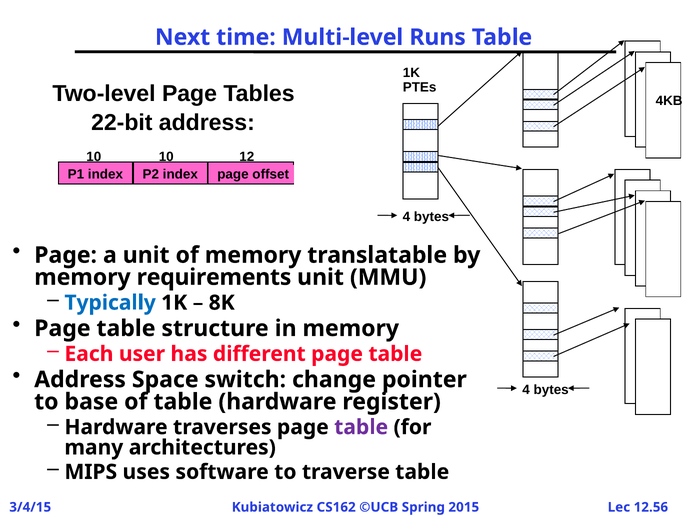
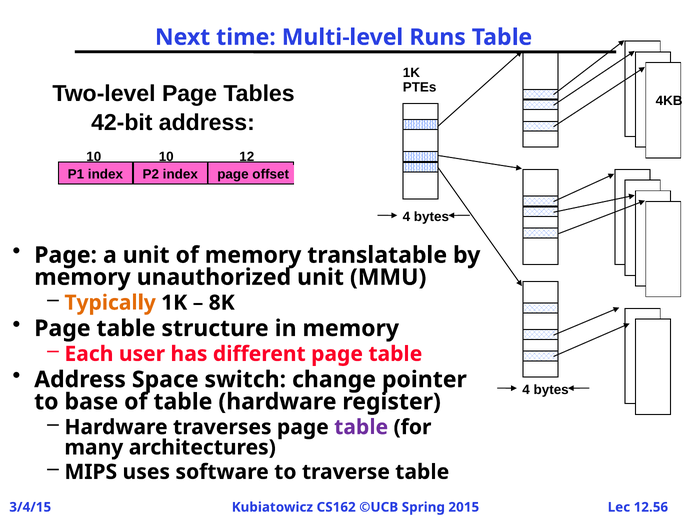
22-bit: 22-bit -> 42-bit
requirements: requirements -> unauthorized
Typically colour: blue -> orange
